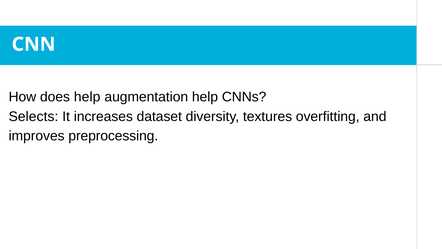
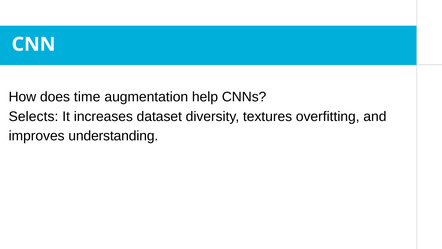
does help: help -> time
preprocessing: preprocessing -> understanding
